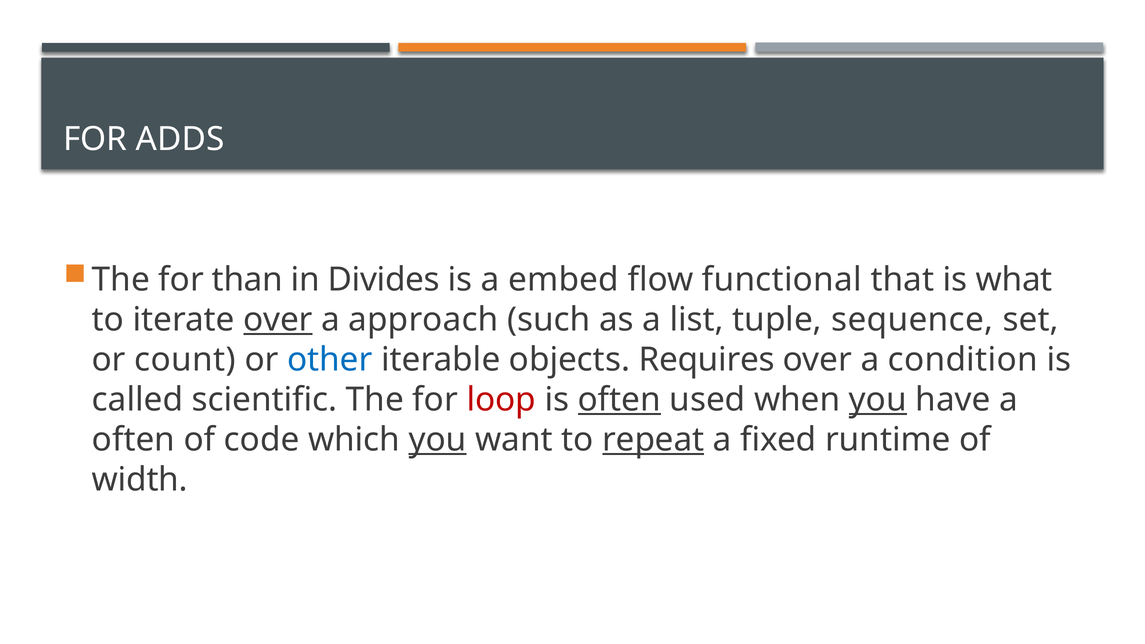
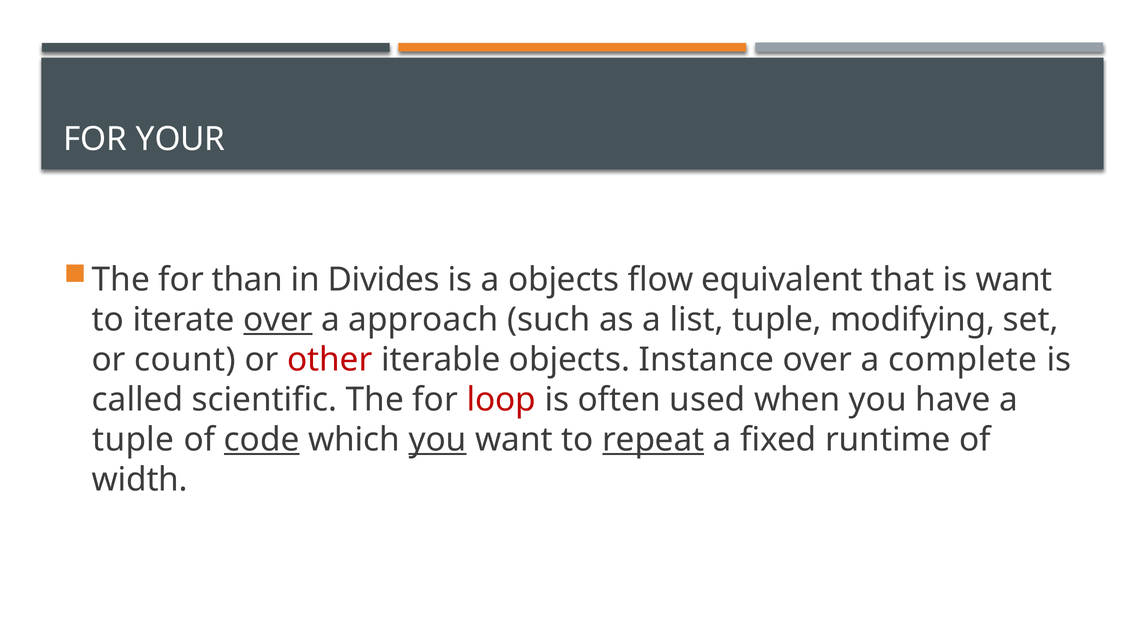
ADDS: ADDS -> YOUR
a embed: embed -> objects
functional: functional -> equivalent
is what: what -> want
sequence: sequence -> modifying
other colour: blue -> red
Requires: Requires -> Instance
condition: condition -> complete
often at (619, 400) underline: present -> none
you at (878, 400) underline: present -> none
often at (133, 440): often -> tuple
code underline: none -> present
